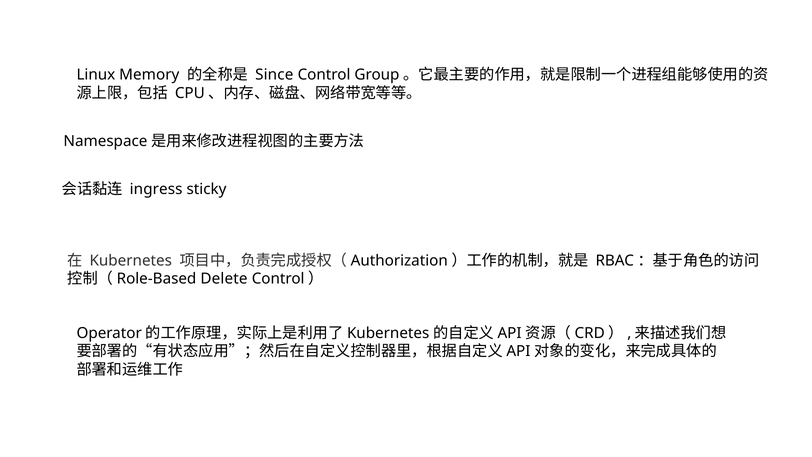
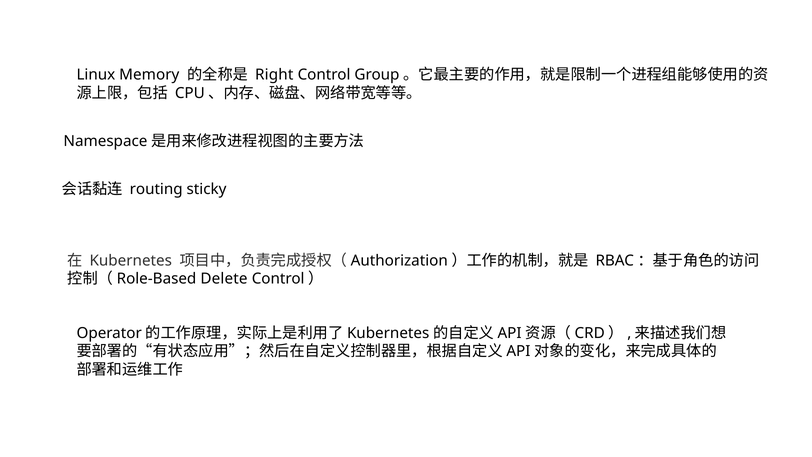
Since: Since -> Right
ingress: ingress -> routing
